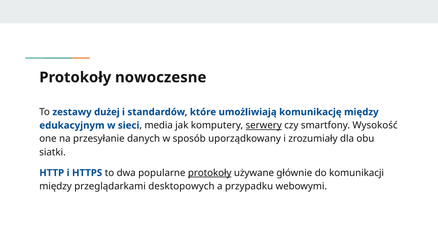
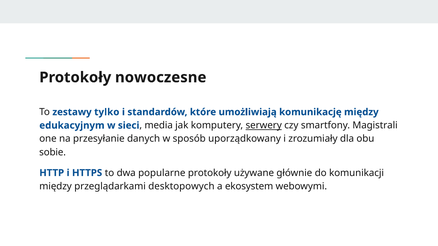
dużej: dużej -> tylko
Wysokość: Wysokość -> Magistrali
siatki: siatki -> sobie
protokoły at (210, 173) underline: present -> none
przypadku: przypadku -> ekosystem
